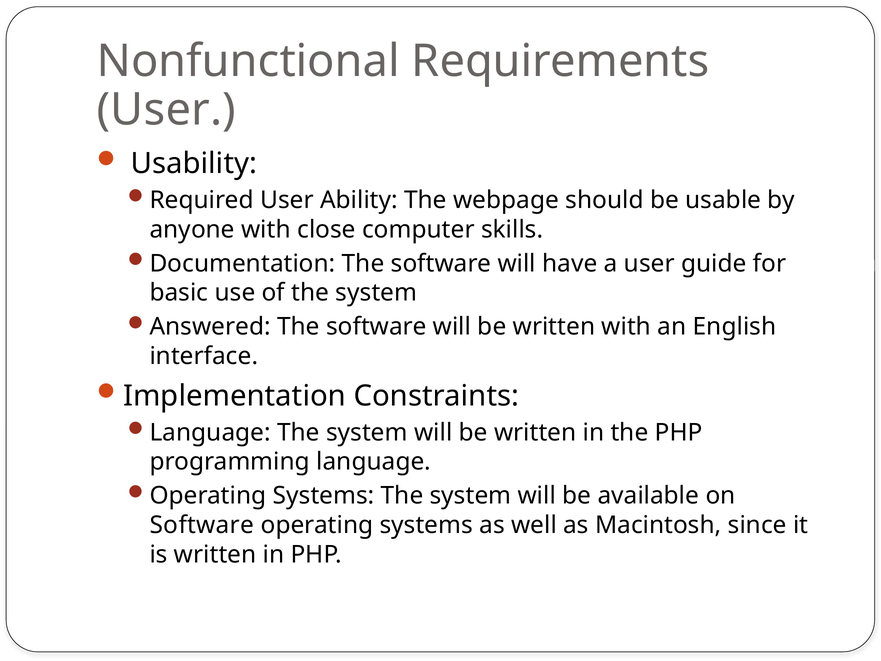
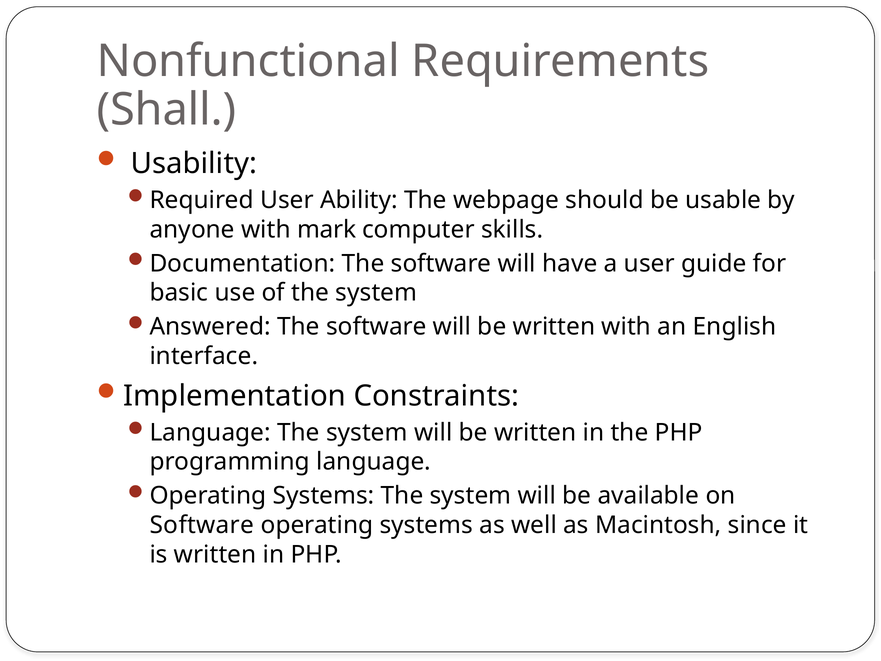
User at (166, 110): User -> Shall
close: close -> mark
